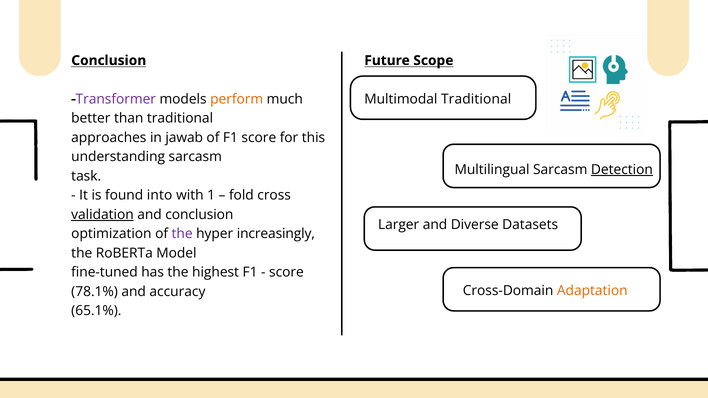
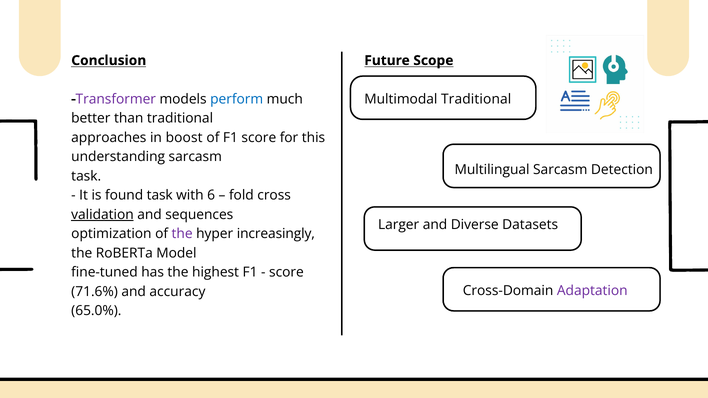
perform colour: orange -> blue
jawab: jawab -> boost
Detection underline: present -> none
found into: into -> task
1: 1 -> 6
and conclusion: conclusion -> sequences
Adaptation colour: orange -> purple
78.1%: 78.1% -> 71.6%
65.1%: 65.1% -> 65.0%
